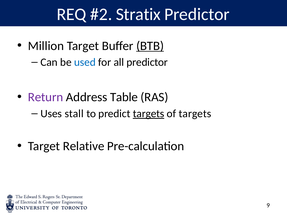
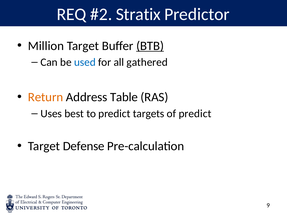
all predictor: predictor -> gathered
Return colour: purple -> orange
stall: stall -> best
targets at (149, 114) underline: present -> none
of targets: targets -> predict
Relative: Relative -> Defense
